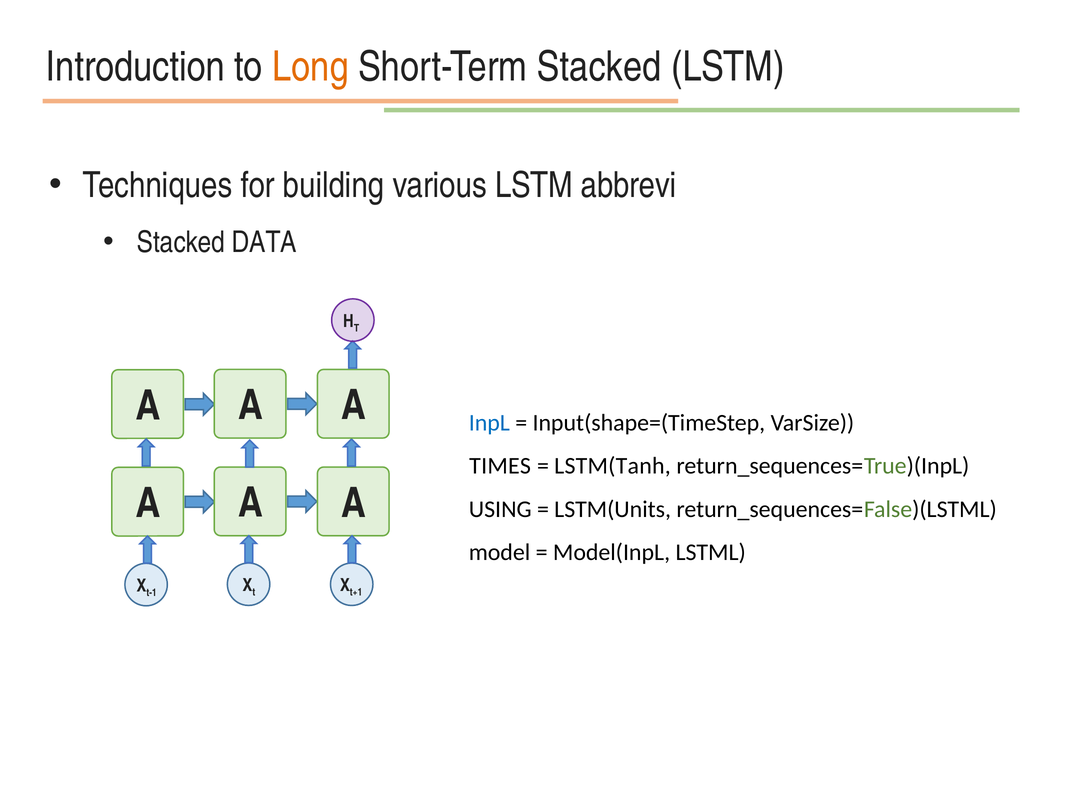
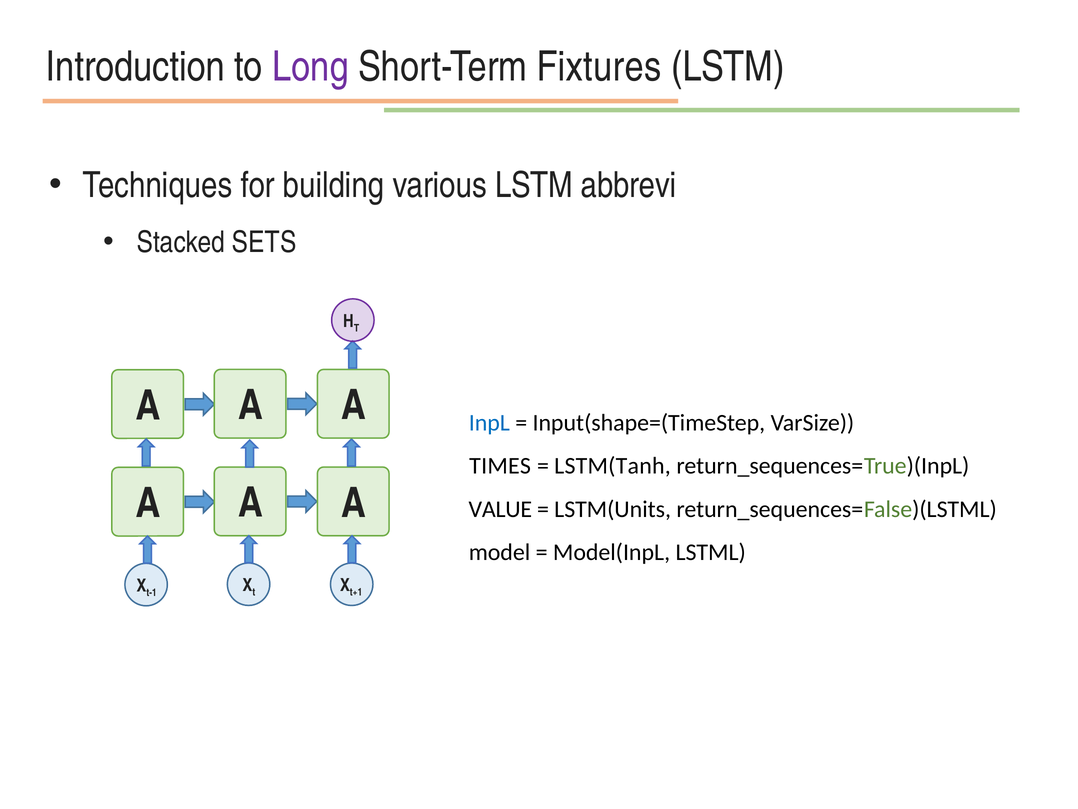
Long colour: orange -> purple
Short-Term Stacked: Stacked -> Fixtures
DATA: DATA -> SETS
USING: USING -> VALUE
